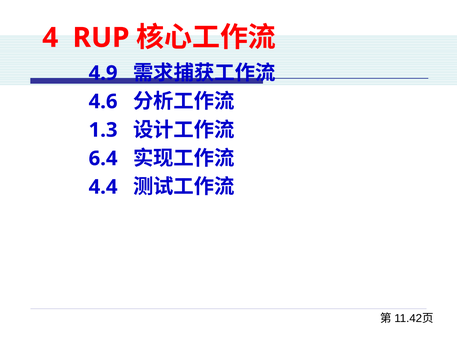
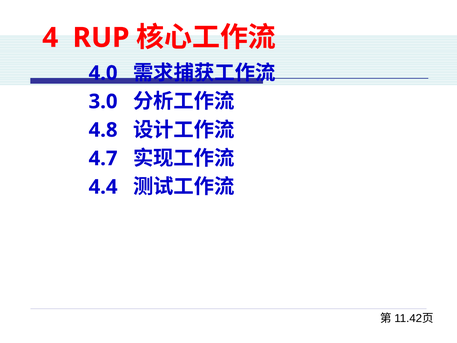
4.9: 4.9 -> 4.0
4.6: 4.6 -> 3.0
1.3: 1.3 -> 4.8
6.4: 6.4 -> 4.7
